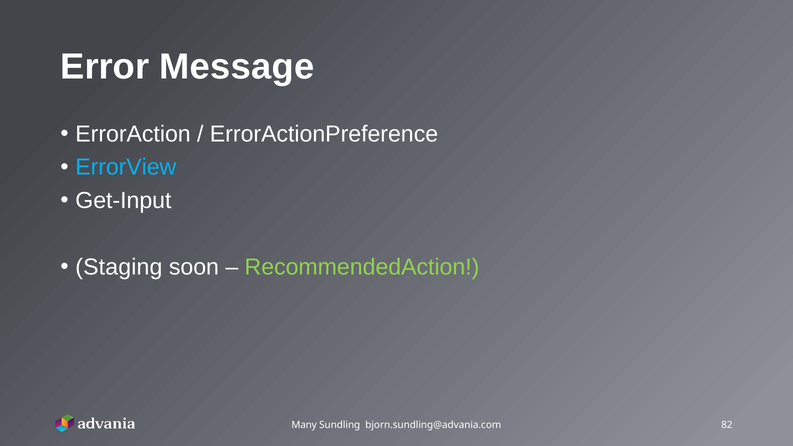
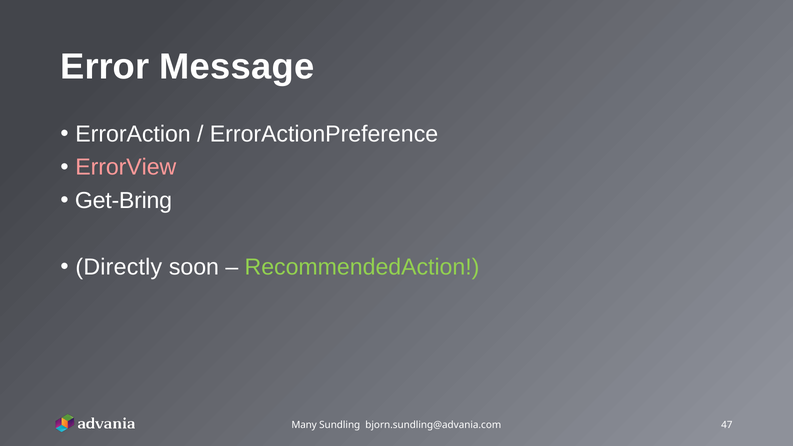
ErrorView colour: light blue -> pink
Get-Input: Get-Input -> Get-Bring
Staging: Staging -> Directly
82: 82 -> 47
